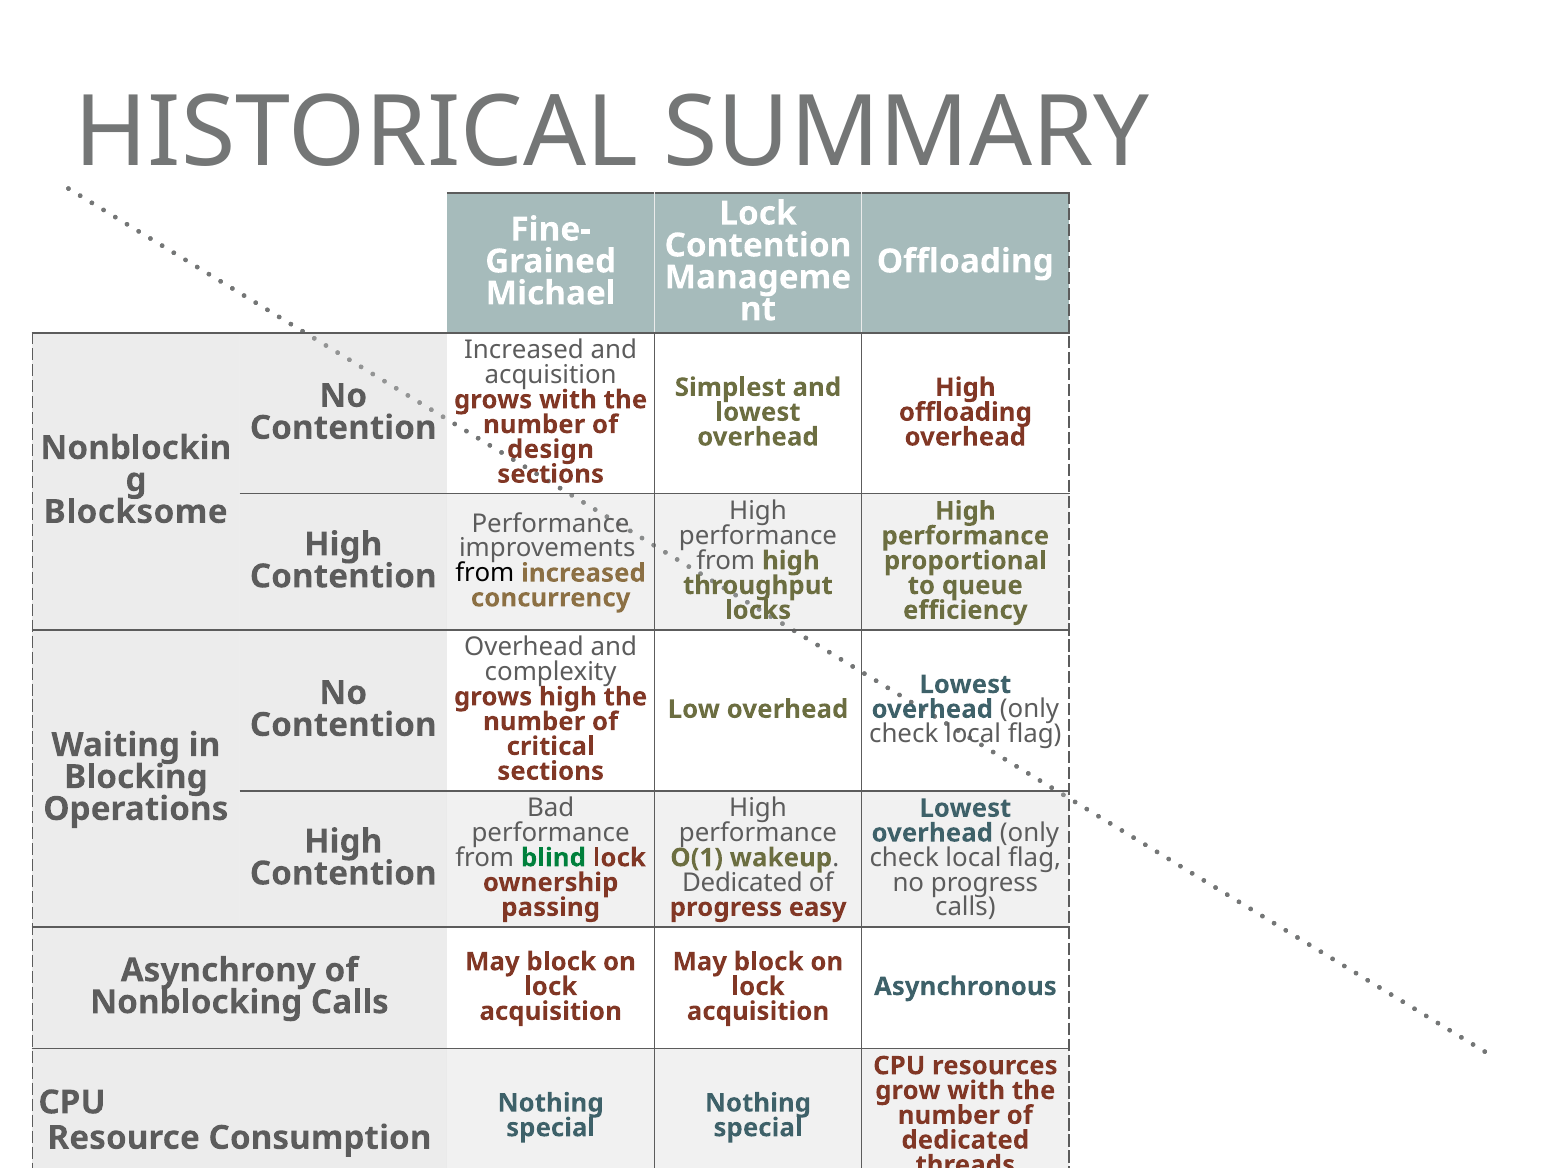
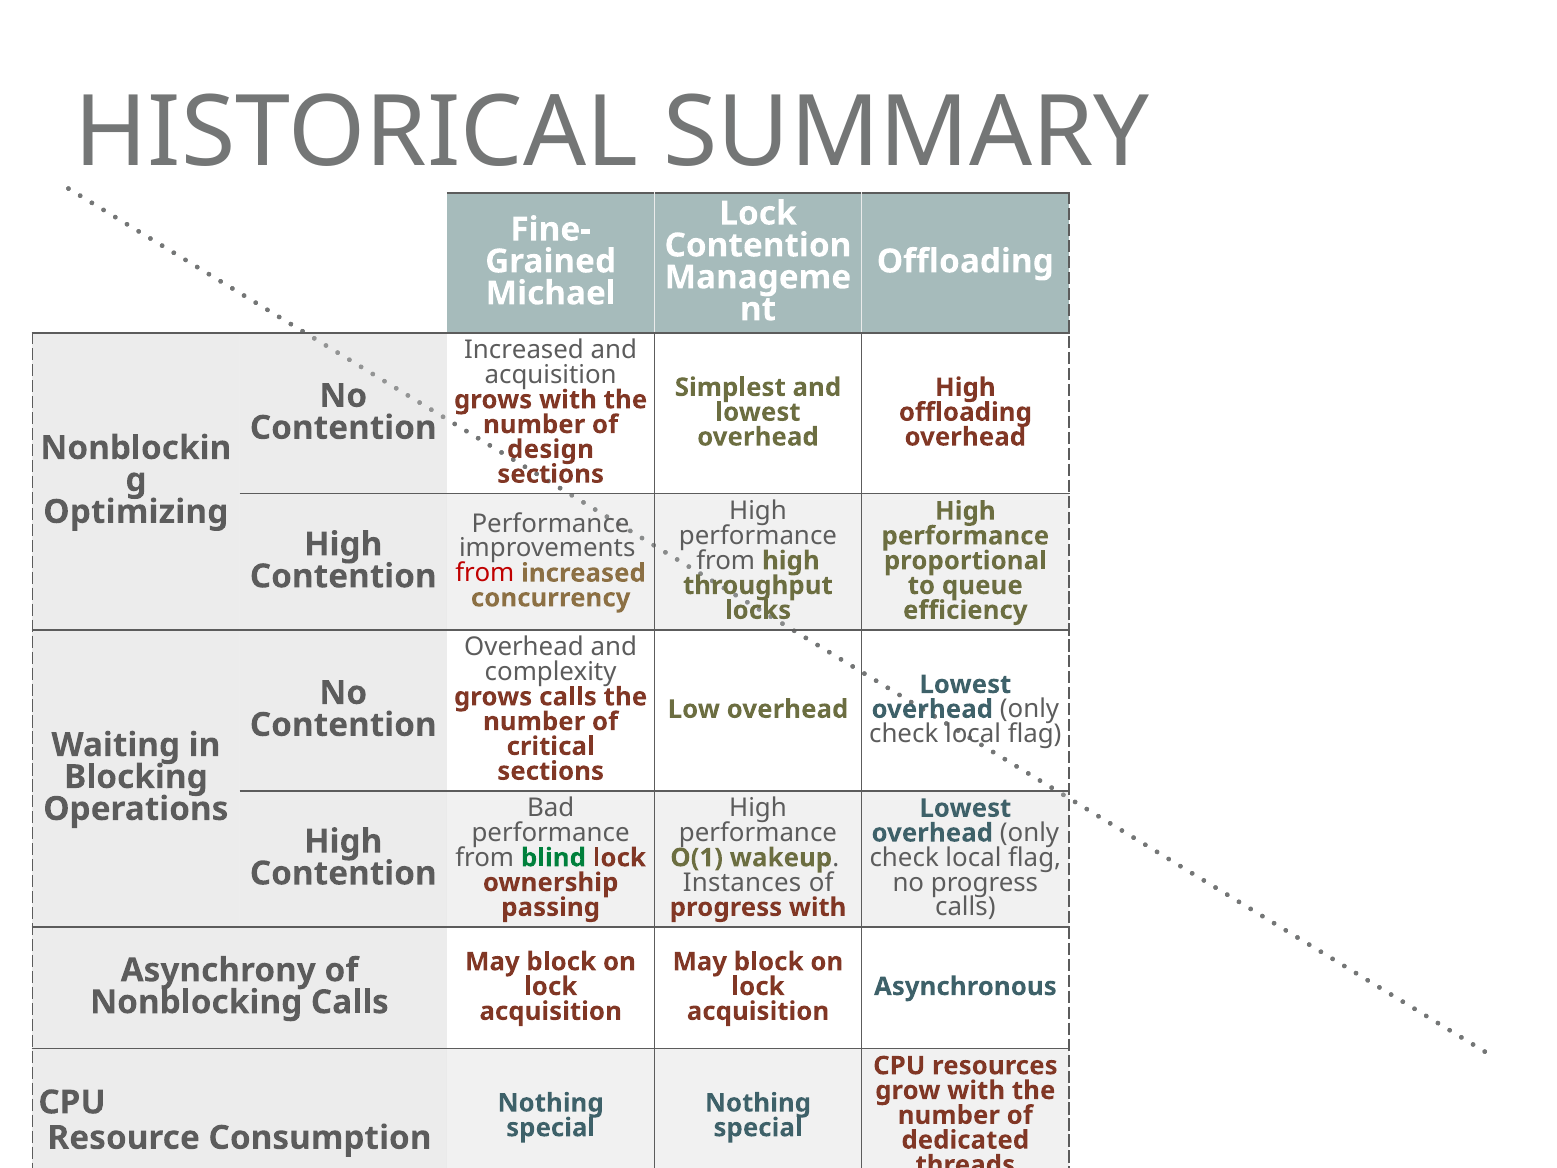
Blocksome: Blocksome -> Optimizing
from at (485, 573) colour: black -> red
grows high: high -> calls
Dedicated at (742, 882): Dedicated -> Instances
progress easy: easy -> with
